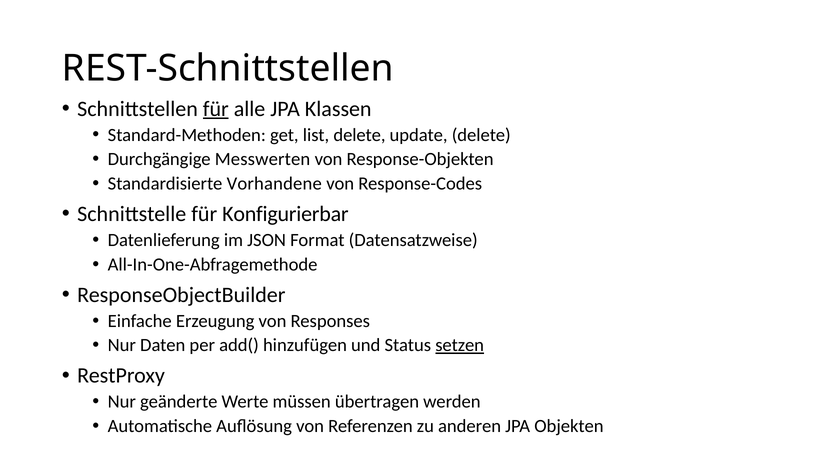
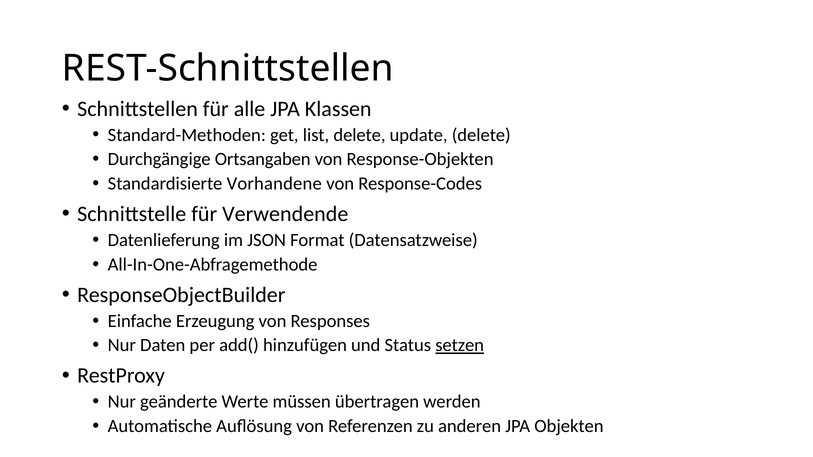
für at (216, 109) underline: present -> none
Messwerten: Messwerten -> Ortsangaben
Konfigurierbar: Konfigurierbar -> Verwendende
